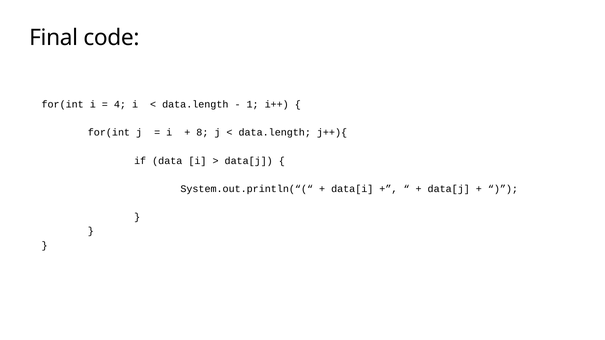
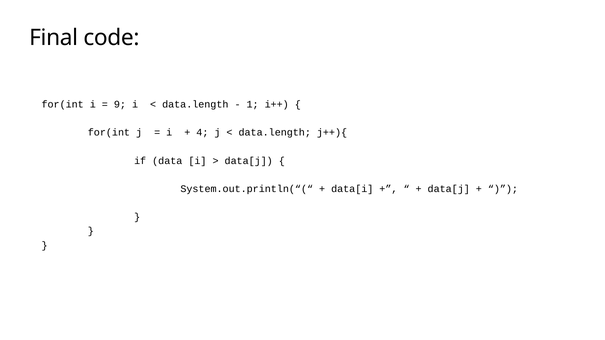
4: 4 -> 9
8: 8 -> 4
